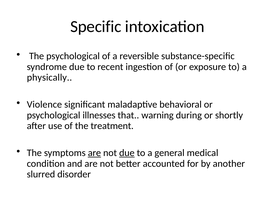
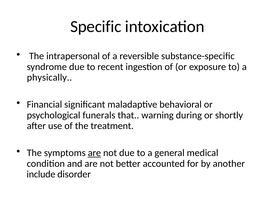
The psychological: psychological -> intrapersonal
Violence: Violence -> Financial
illnesses: illnesses -> funerals
due at (127, 153) underline: present -> none
slurred: slurred -> include
